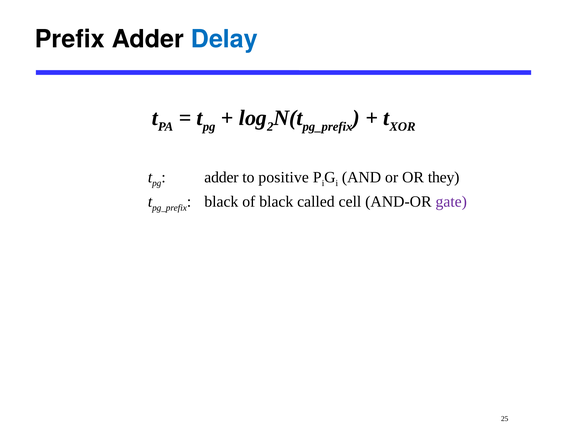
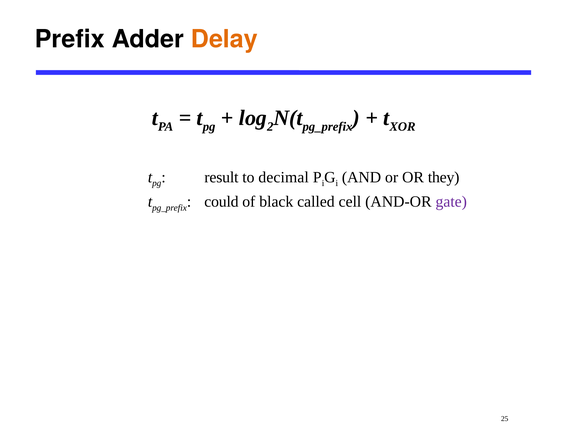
Delay colour: blue -> orange
adder at (221, 177): adder -> result
positive: positive -> decimal
black at (221, 202): black -> could
